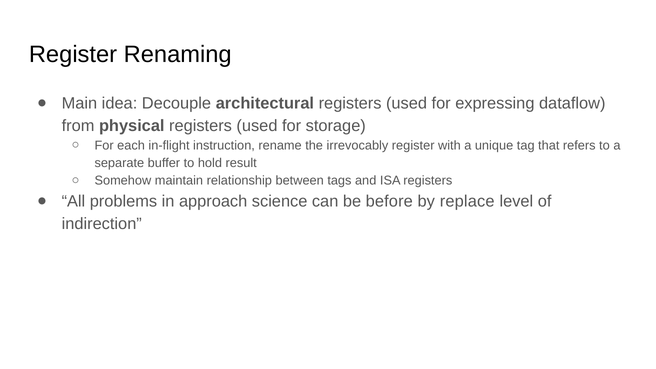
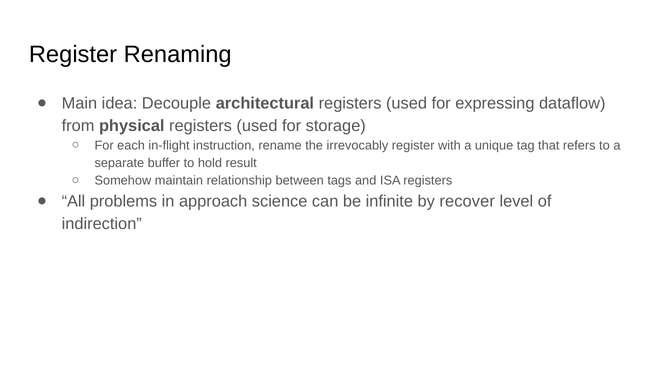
before: before -> infinite
replace: replace -> recover
